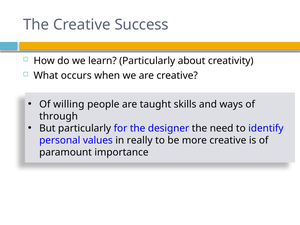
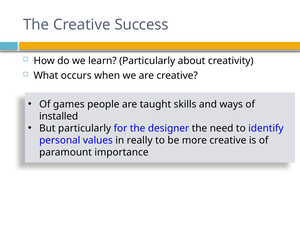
willing: willing -> games
through: through -> installed
